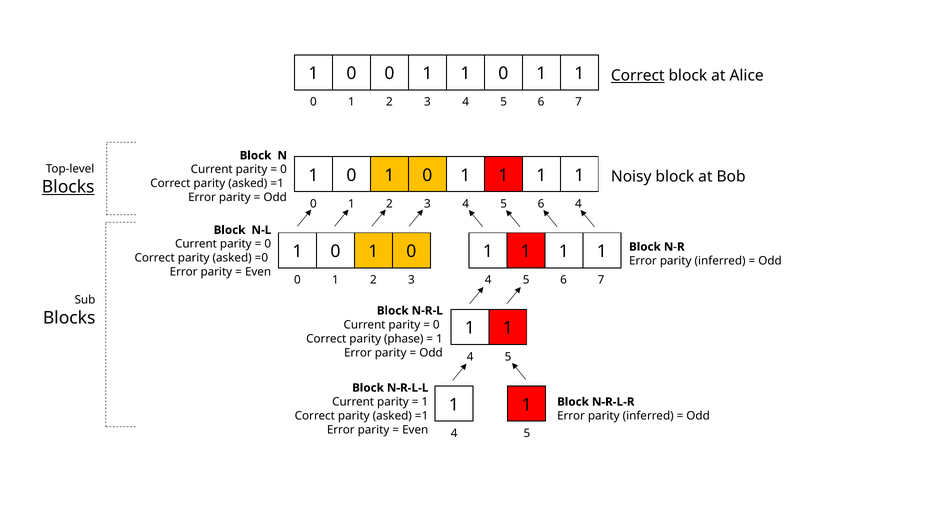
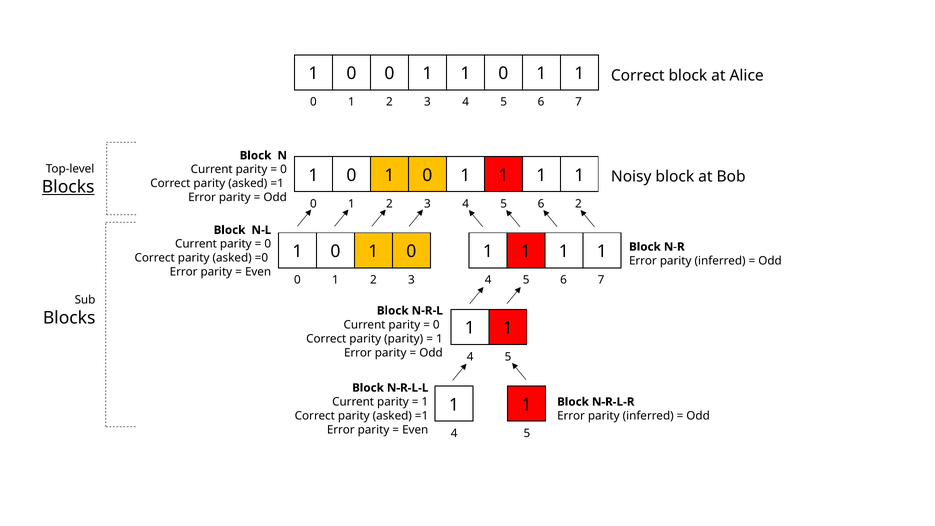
Correct at (638, 76) underline: present -> none
6 4: 4 -> 2
parity phase: phase -> parity
